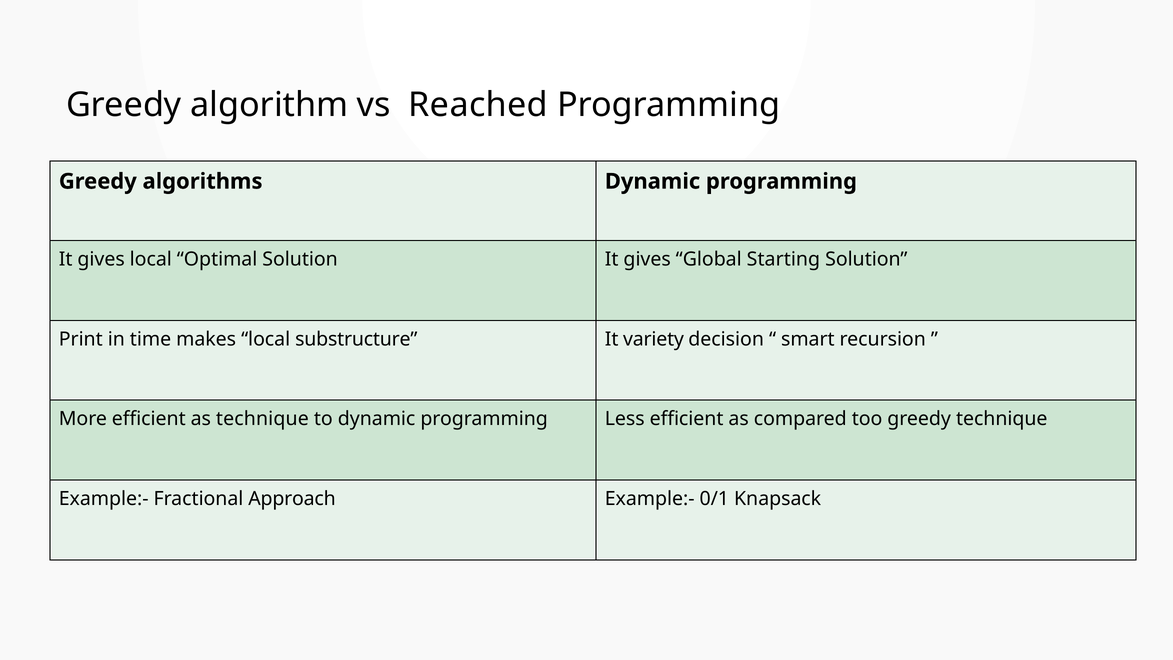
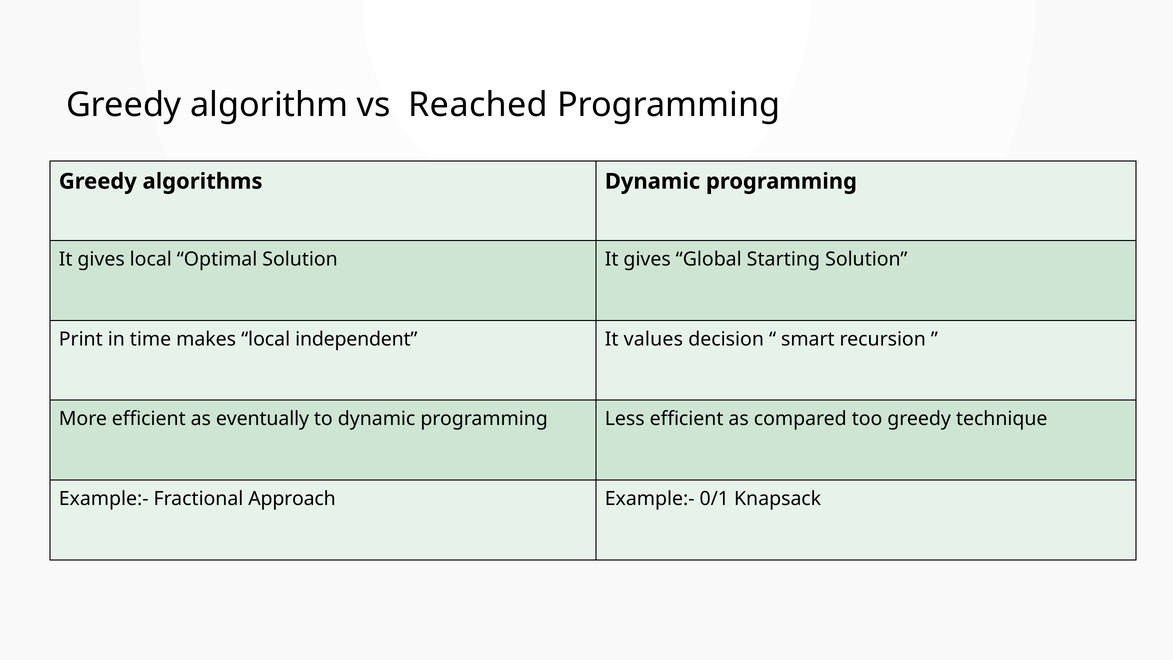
substructure: substructure -> independent
variety: variety -> values
as technique: technique -> eventually
